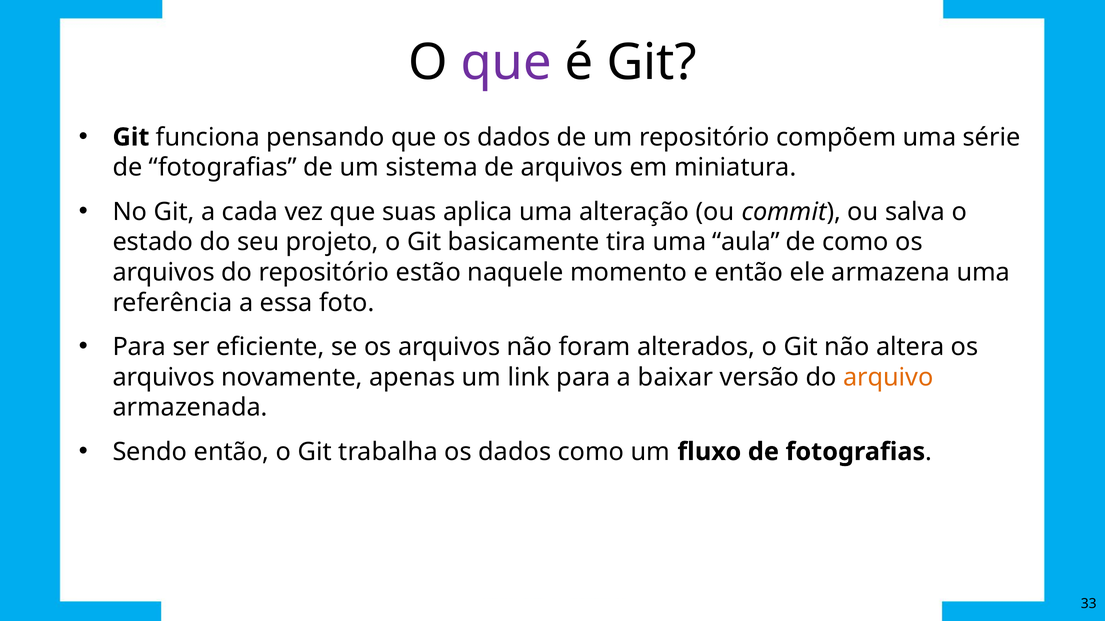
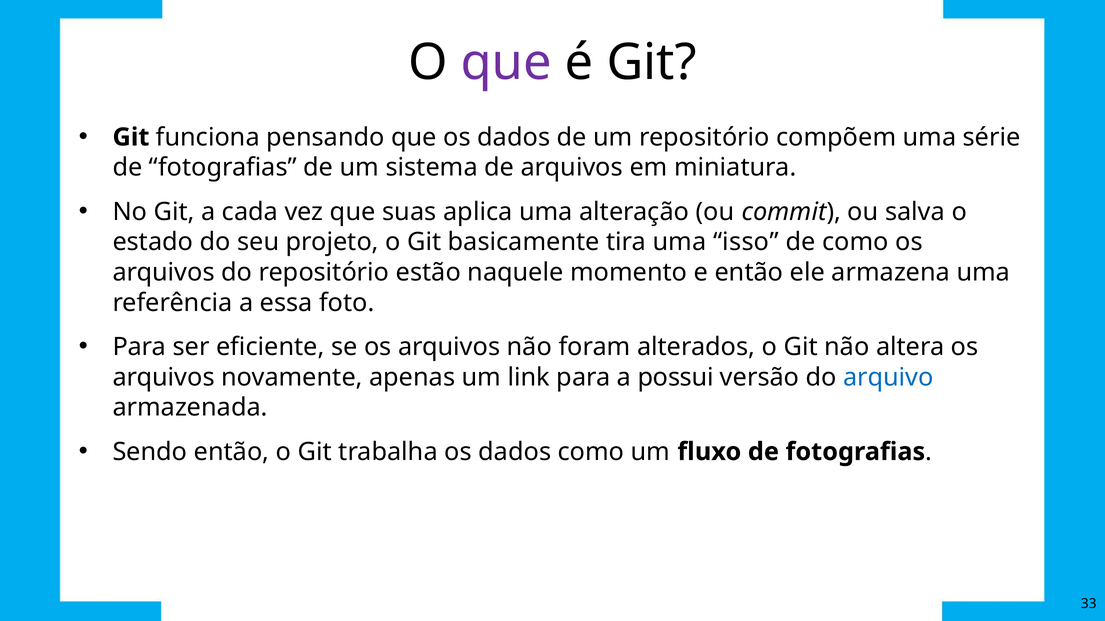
aula: aula -> isso
baixar: baixar -> possui
arquivo colour: orange -> blue
